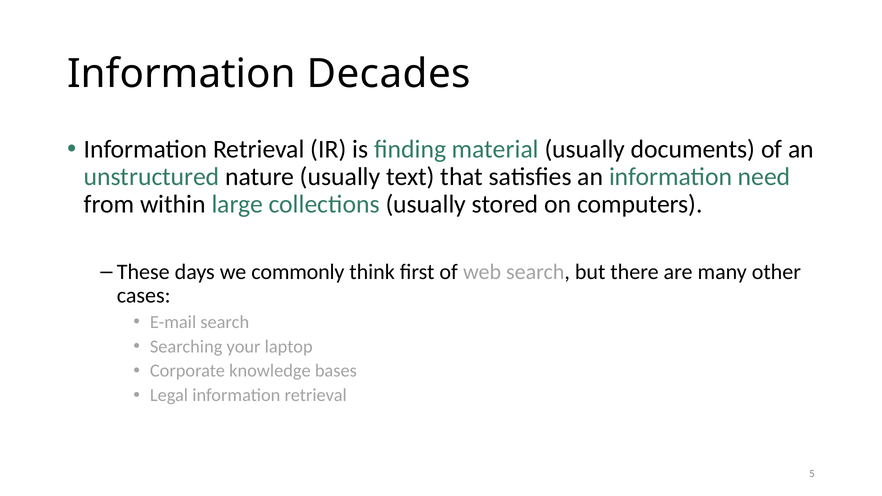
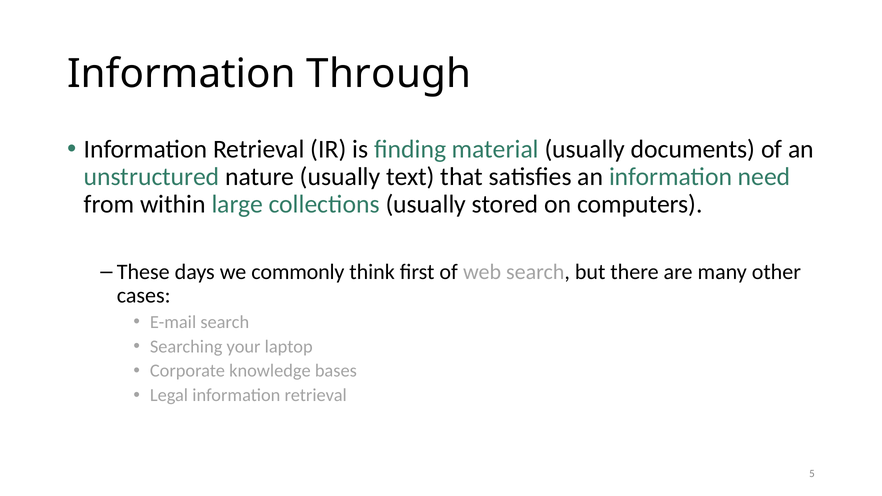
Decades: Decades -> Through
